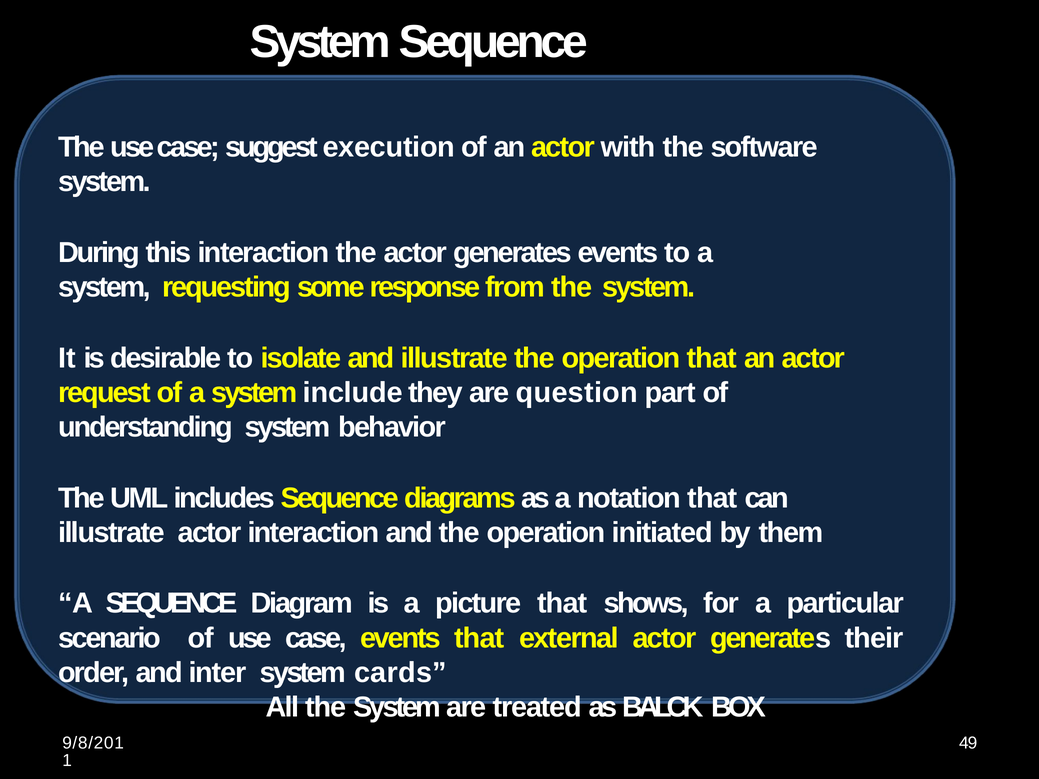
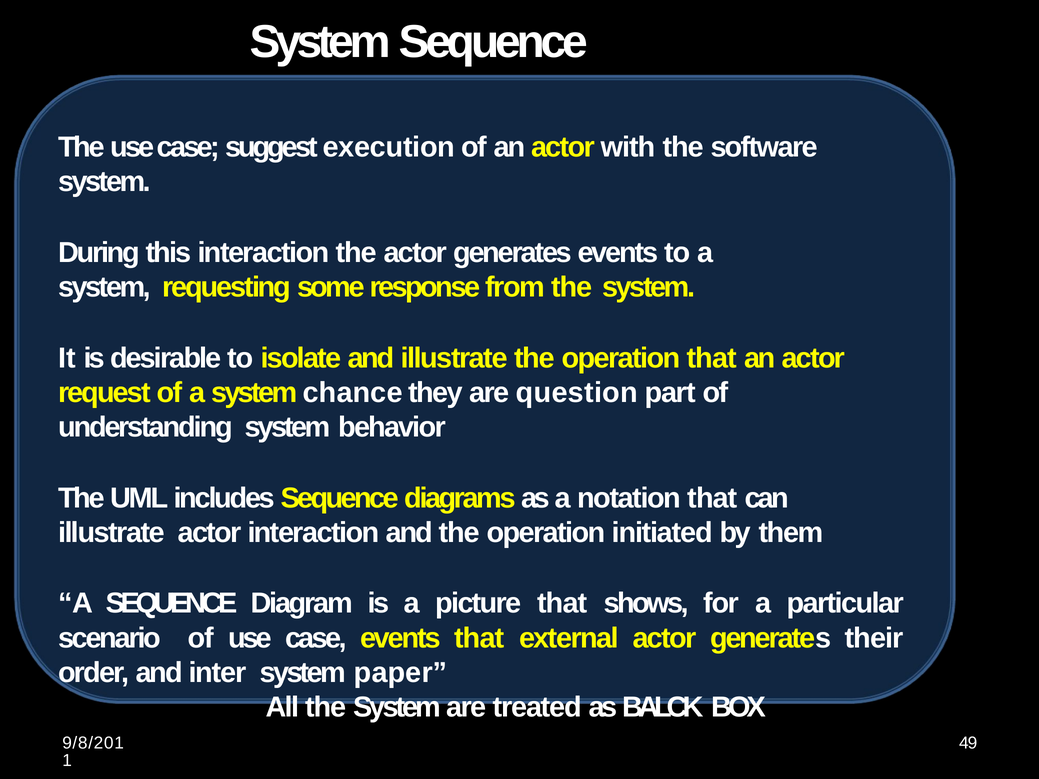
include: include -> chance
cards: cards -> paper
